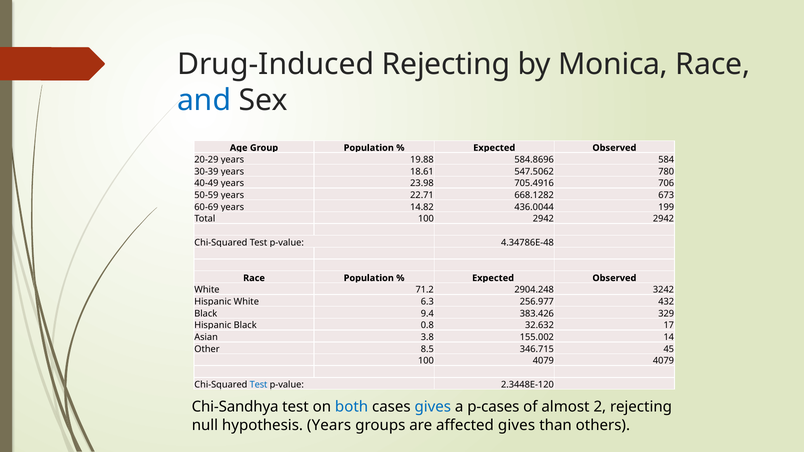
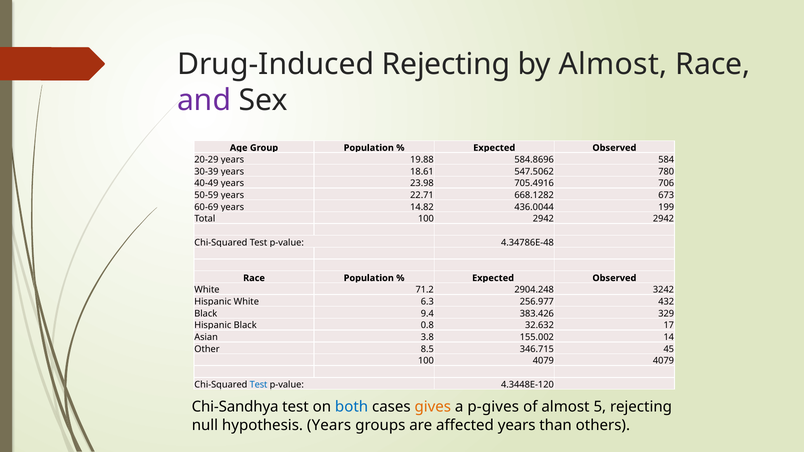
by Monica: Monica -> Almost
and colour: blue -> purple
2.3448E-120: 2.3448E-120 -> 4.3448E-120
gives at (433, 407) colour: blue -> orange
p-cases: p-cases -> p-gives
2: 2 -> 5
affected gives: gives -> years
